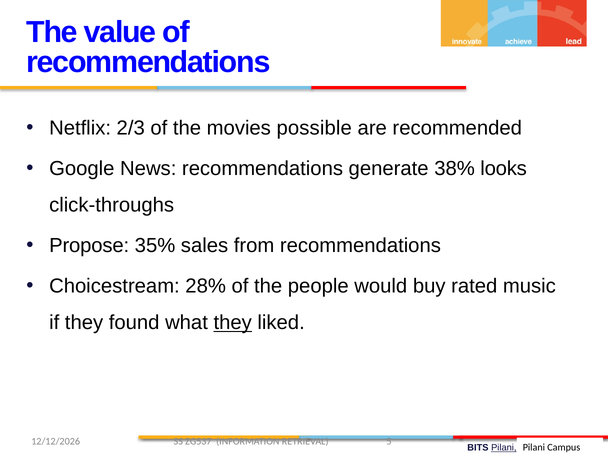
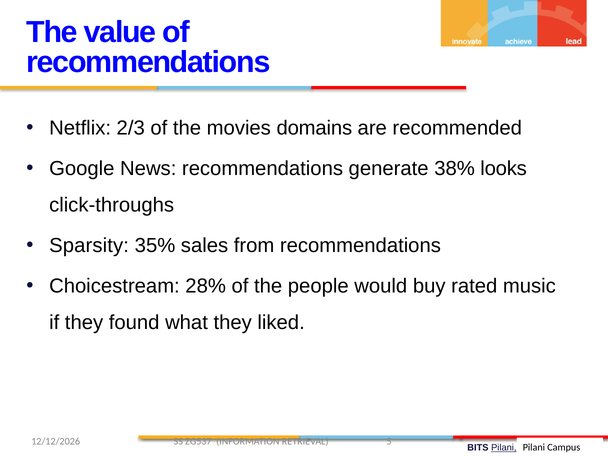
possible: possible -> domains
Propose: Propose -> Sparsity
they at (233, 323) underline: present -> none
